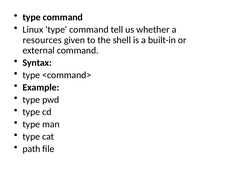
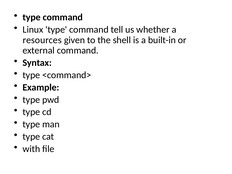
path: path -> with
